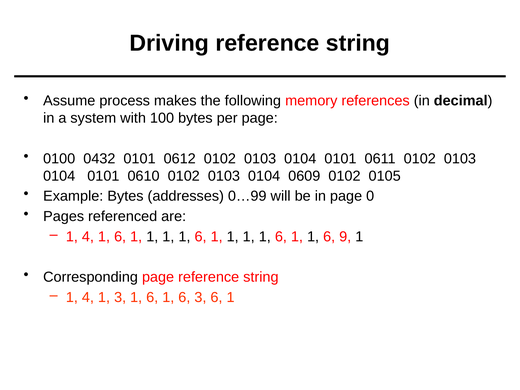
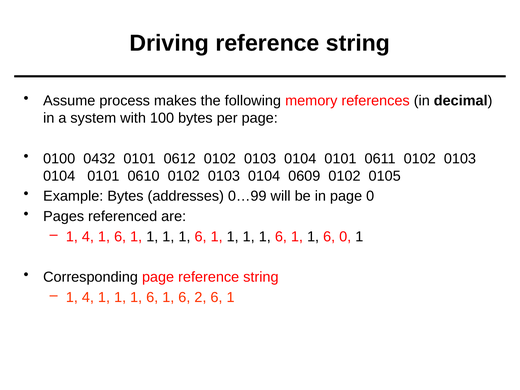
6 9: 9 -> 0
4 1 3: 3 -> 1
6 3: 3 -> 2
